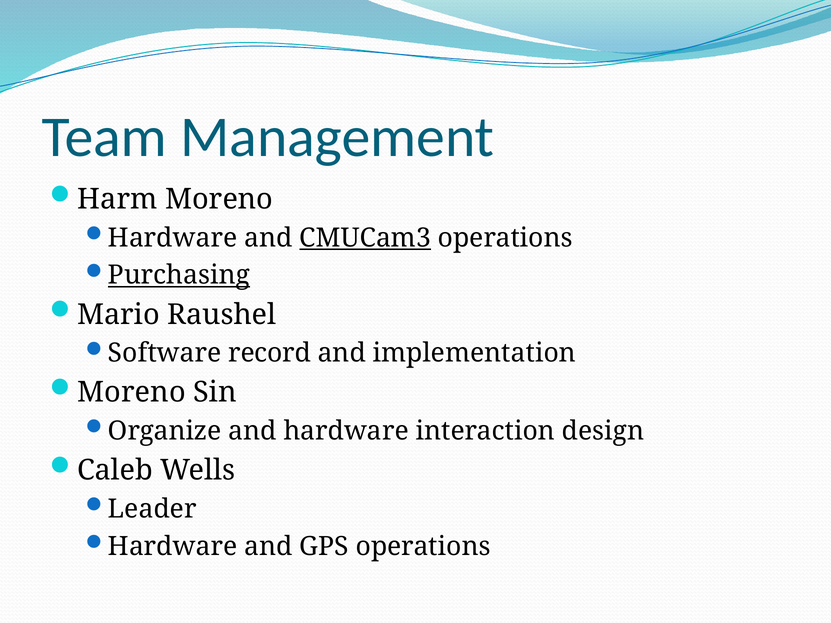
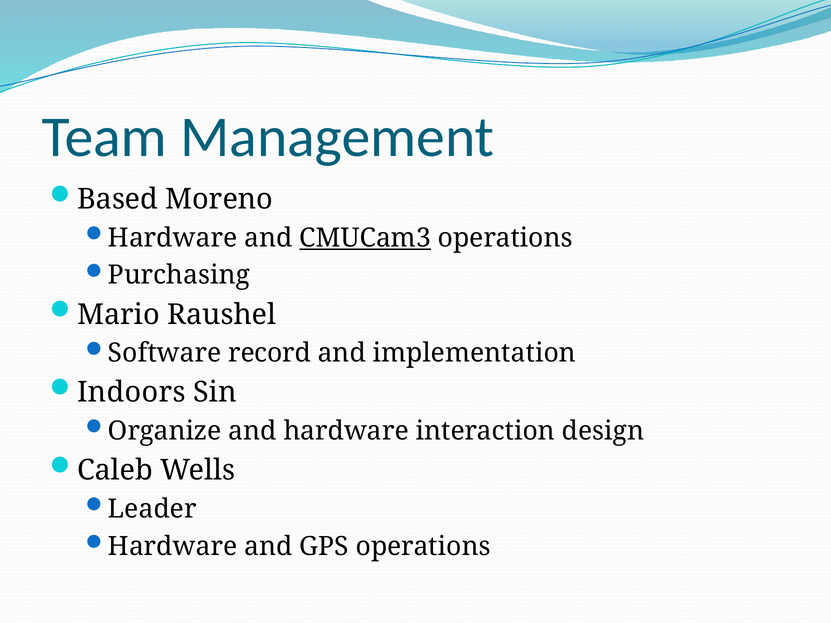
Harm: Harm -> Based
Purchasing underline: present -> none
Moreno at (131, 393): Moreno -> Indoors
